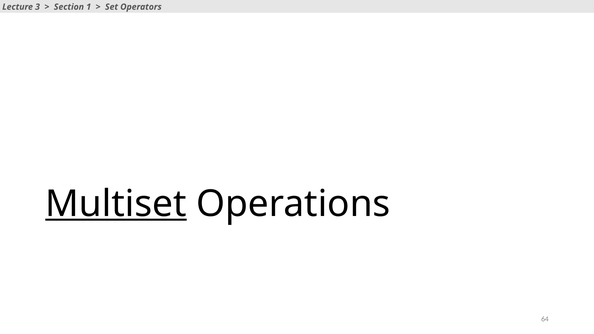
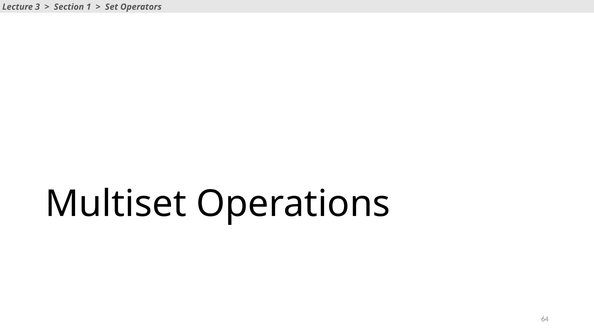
Multiset underline: present -> none
